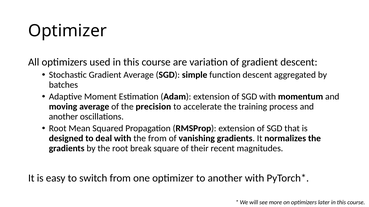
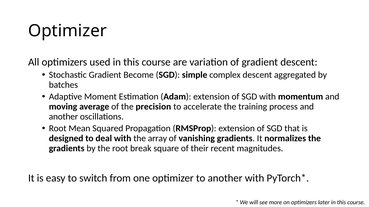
Gradient Average: Average -> Become
function: function -> complex
the from: from -> array
